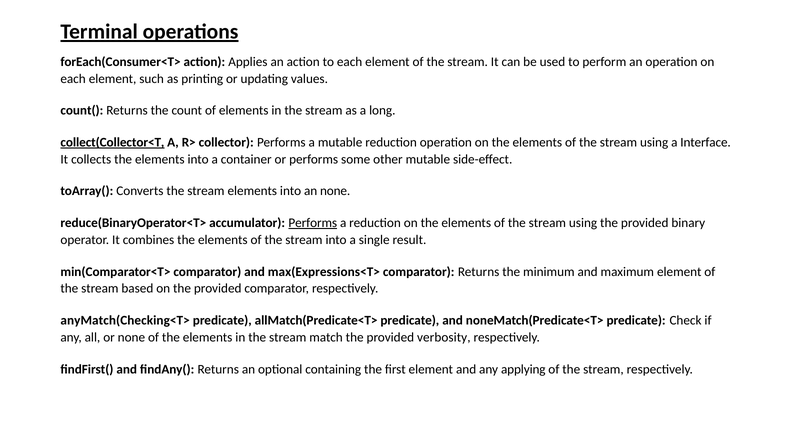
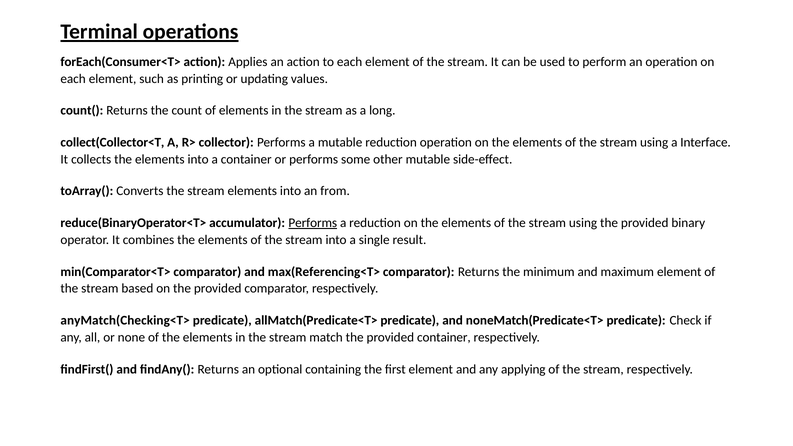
collect(Collector<T underline: present -> none
an none: none -> from
max(Expressions<T>: max(Expressions<T> -> max(Referencing<T>
provided verbosity: verbosity -> container
